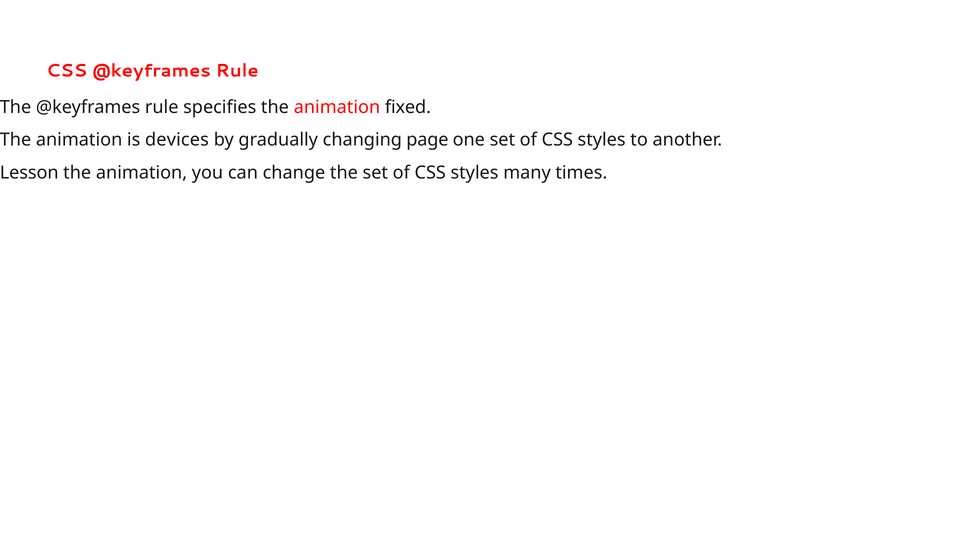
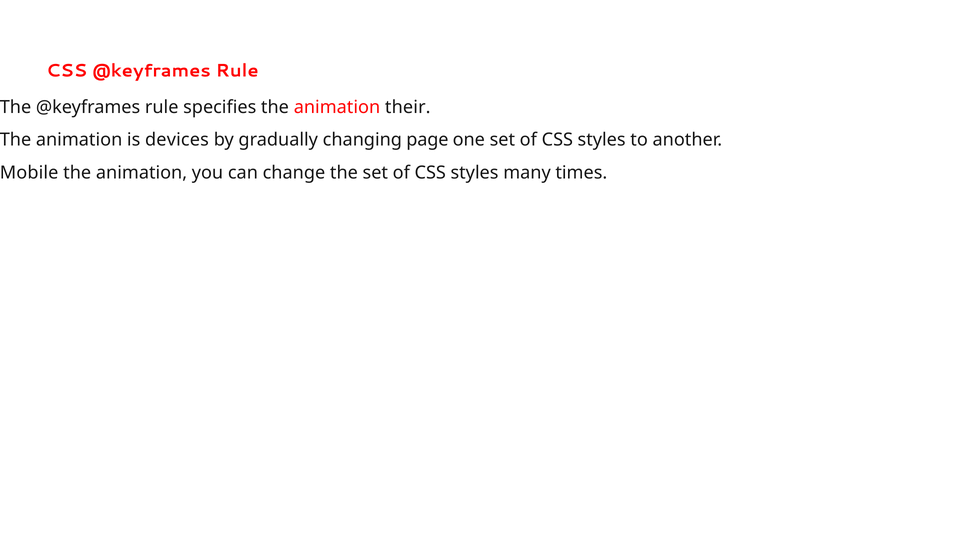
fixed: fixed -> their
Lesson: Lesson -> Mobile
